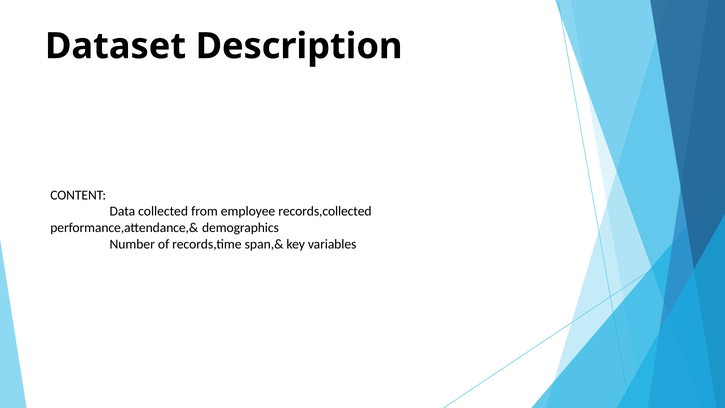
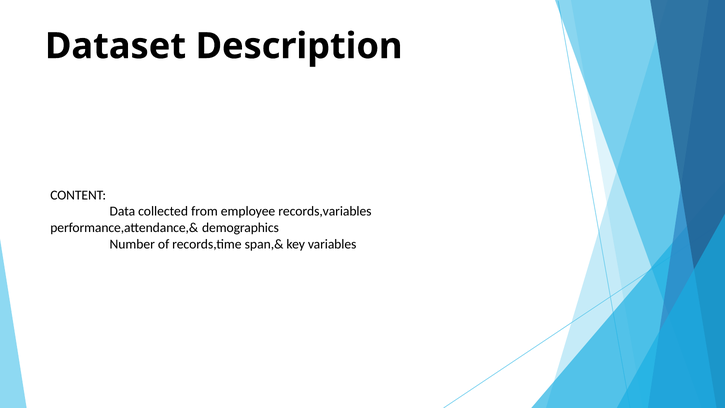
records,collected: records,collected -> records,variables
